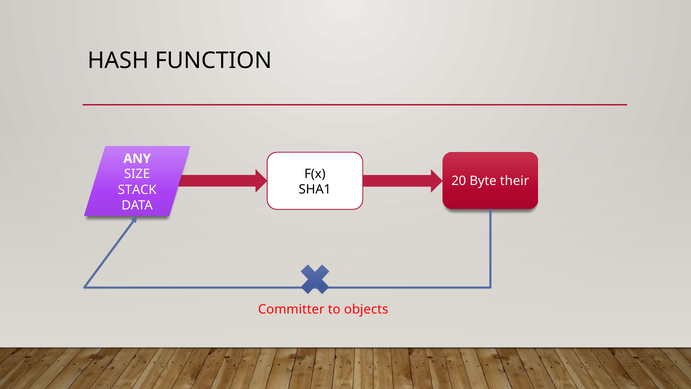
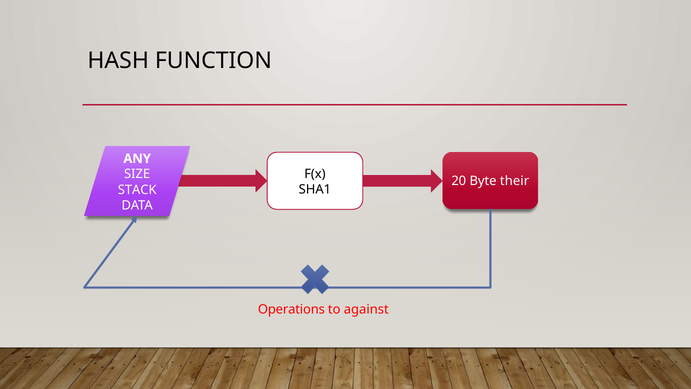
Committer: Committer -> Operations
objects: objects -> against
